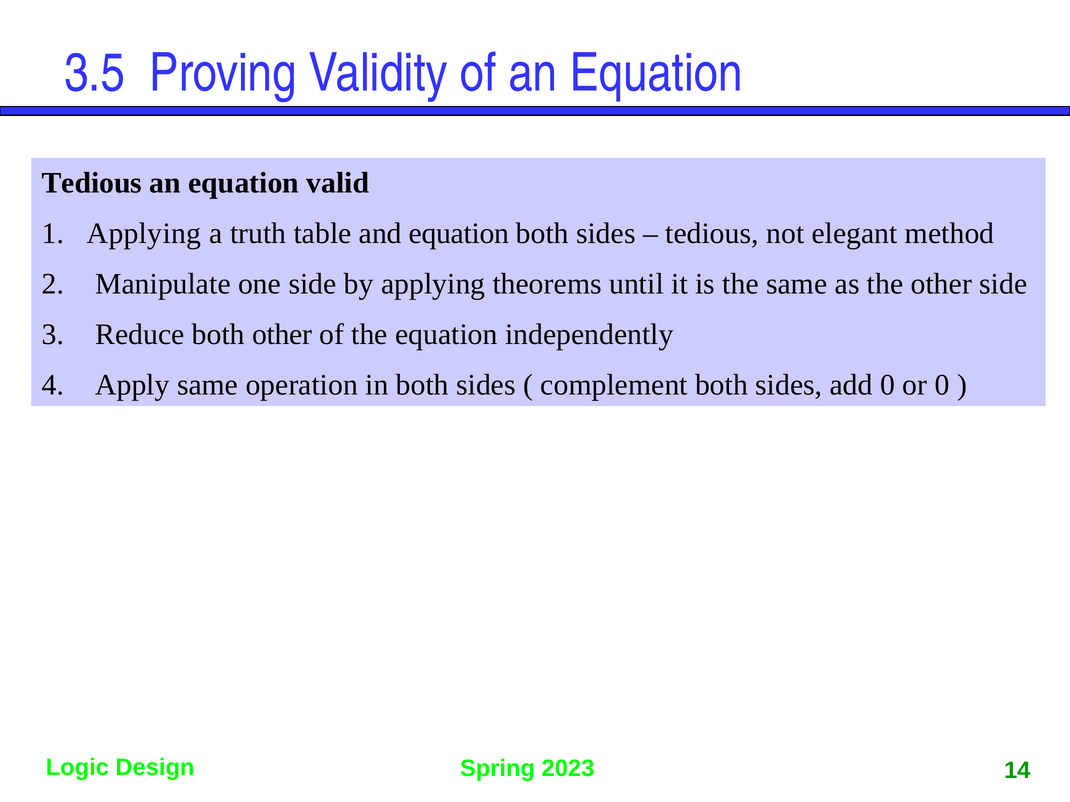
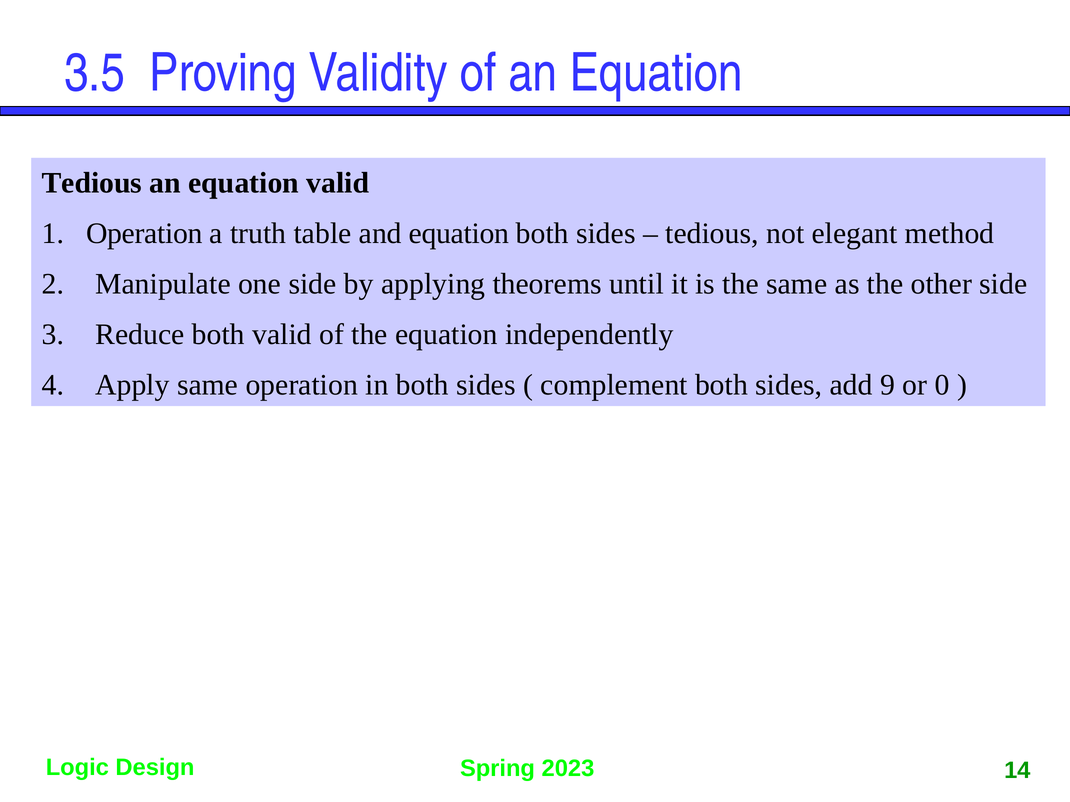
1 Applying: Applying -> Operation
both other: other -> valid
add 0: 0 -> 9
